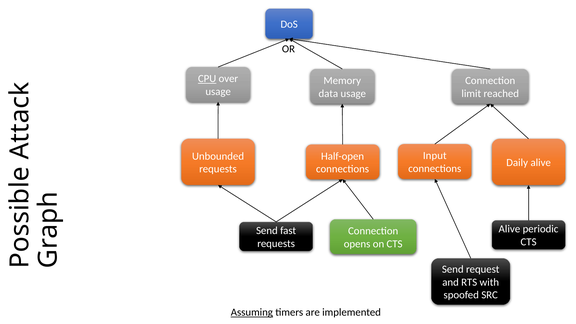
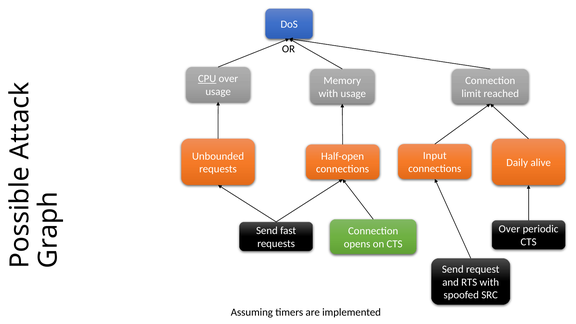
data at (328, 94): data -> with
Alive at (509, 229): Alive -> Over
Assuming underline: present -> none
